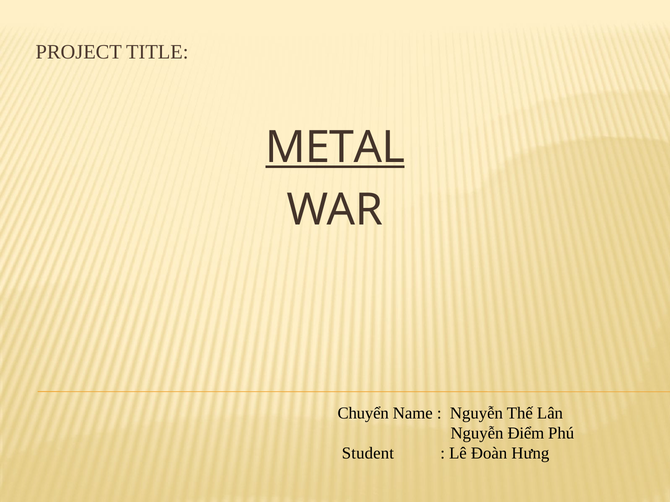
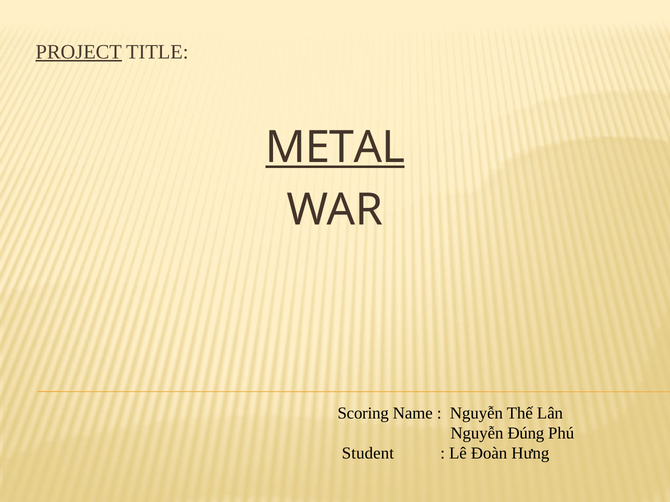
PROJECT underline: none -> present
Chuyển: Chuyển -> Scoring
Điểm: Điểm -> Đúng
